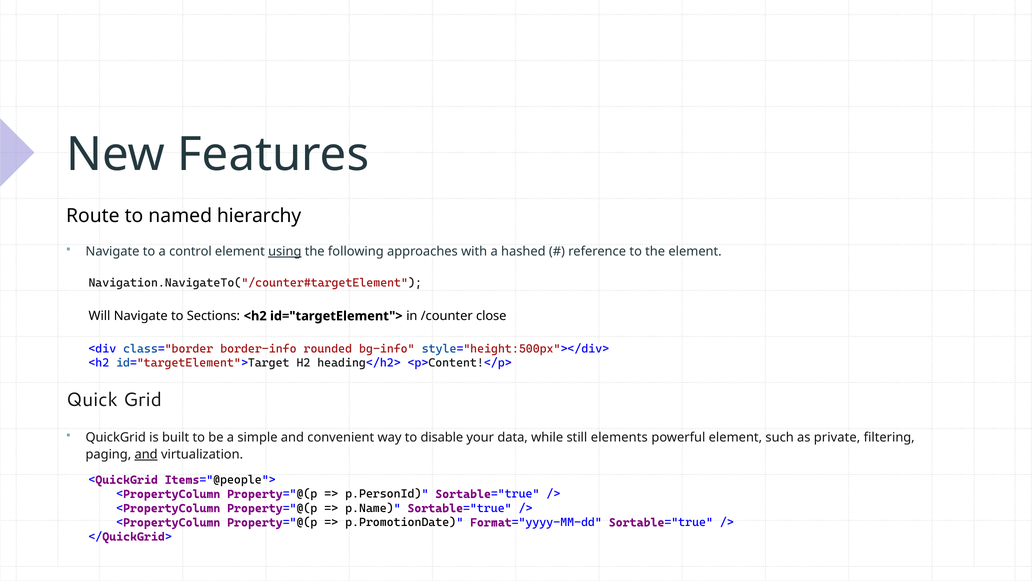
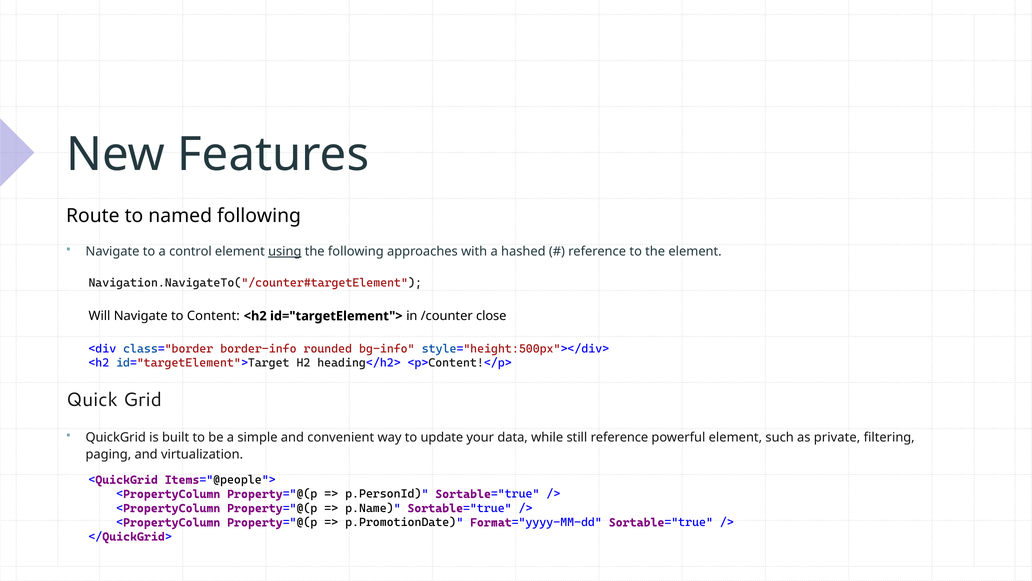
named hierarchy: hierarchy -> following
Sections: Sections -> Content
disable: disable -> update
still elements: elements -> reference
and at (146, 454) underline: present -> none
